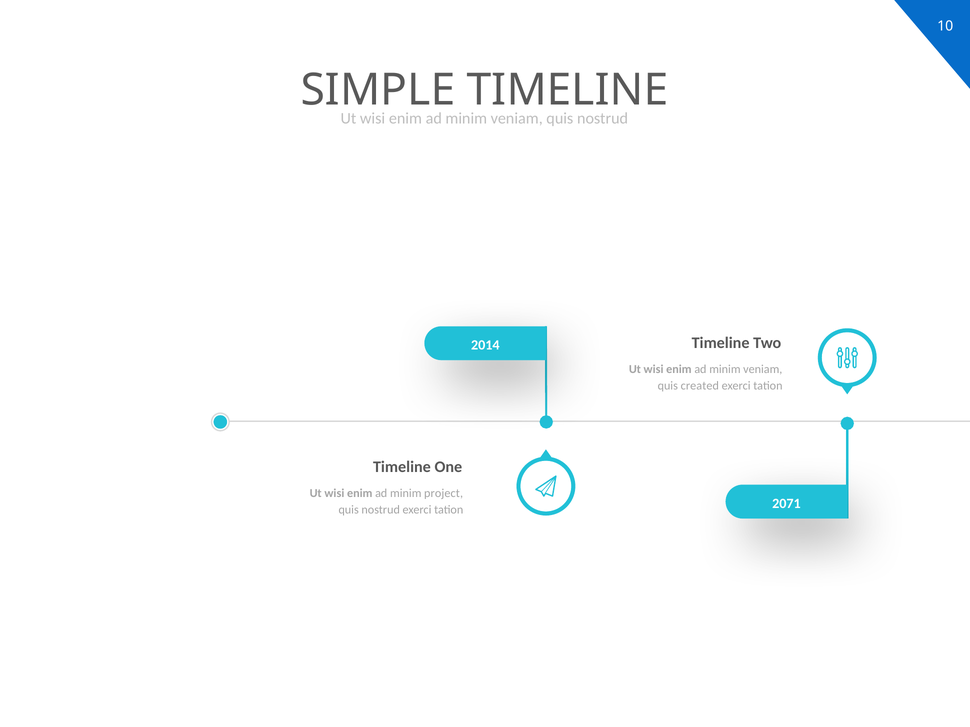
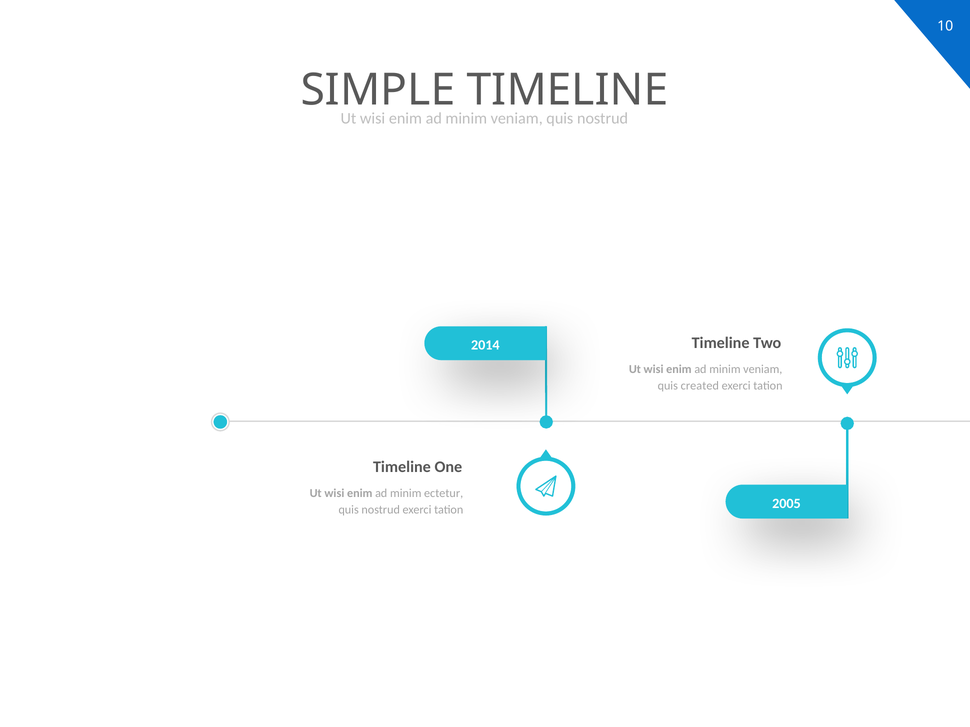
project: project -> ectetur
2071: 2071 -> 2005
